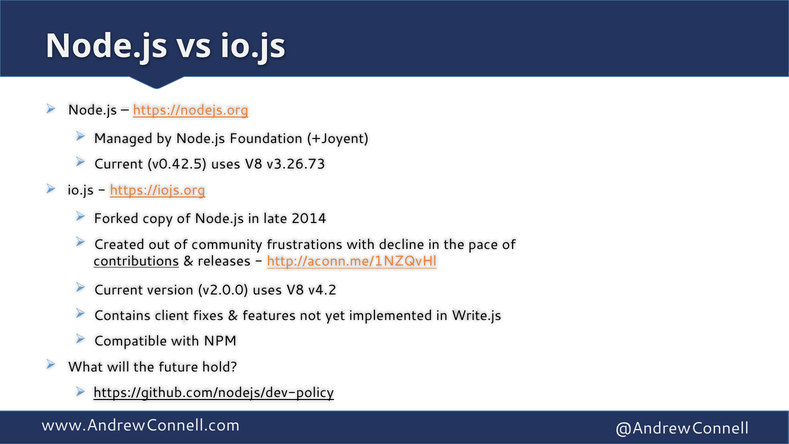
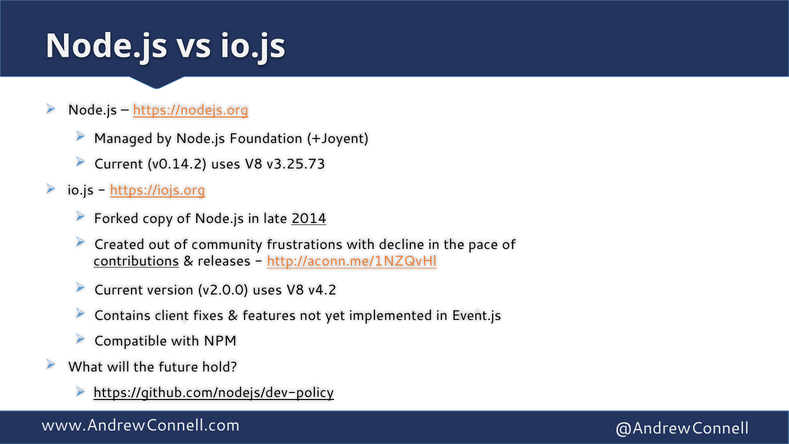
v0.42.5: v0.42.5 -> v0.14.2
v3.26.73: v3.26.73 -> v3.25.73
2014 underline: none -> present
Write.js: Write.js -> Event.js
